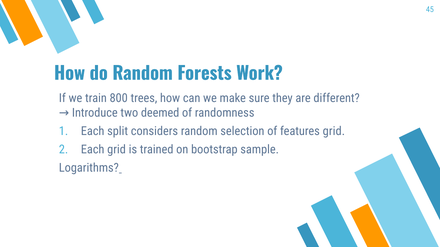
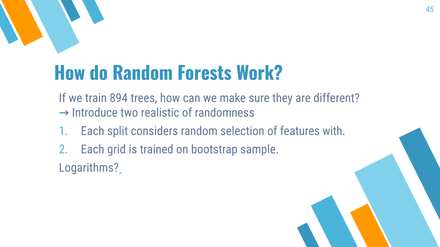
800: 800 -> 894
deemed: deemed -> realistic
features grid: grid -> with
